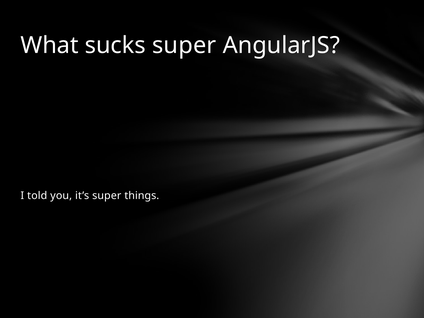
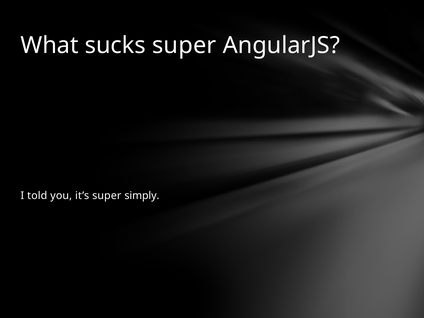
things: things -> simply
